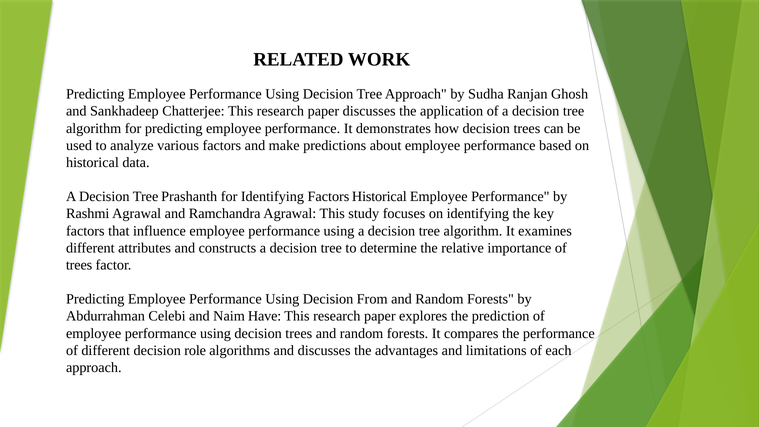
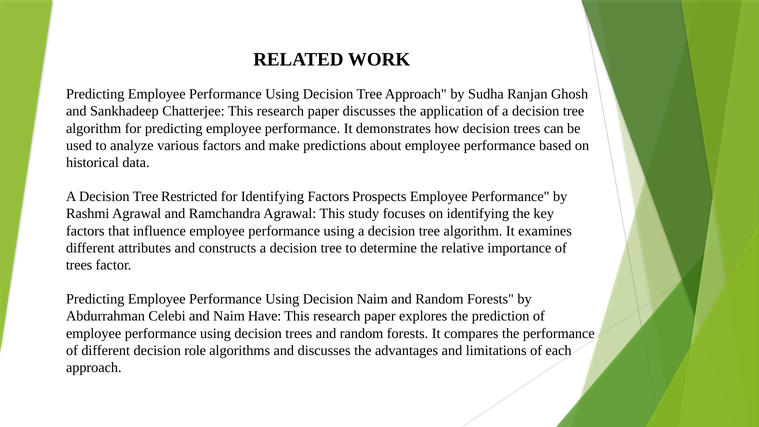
Prashanth: Prashanth -> Restricted
Factors Historical: Historical -> Prospects
Decision From: From -> Naim
